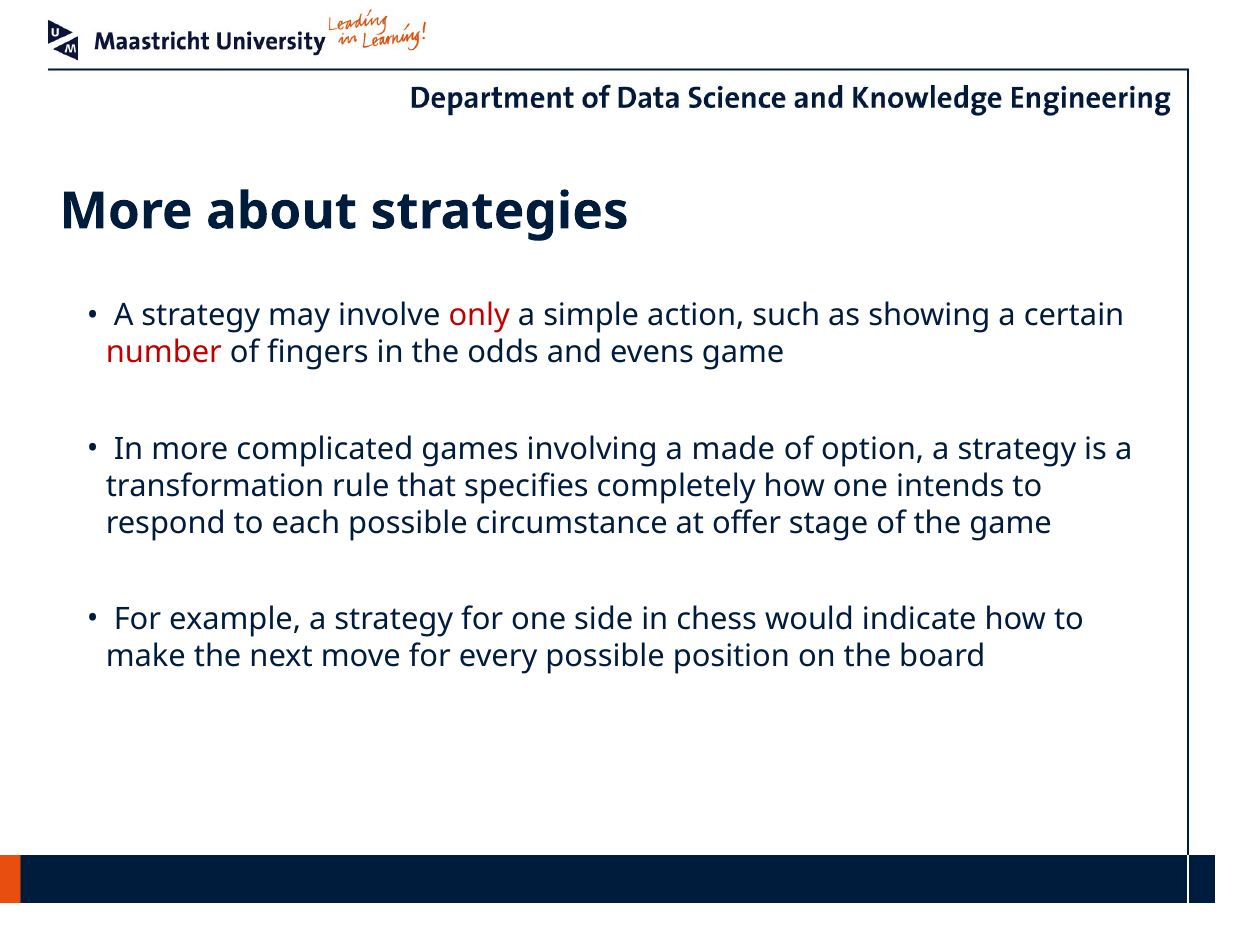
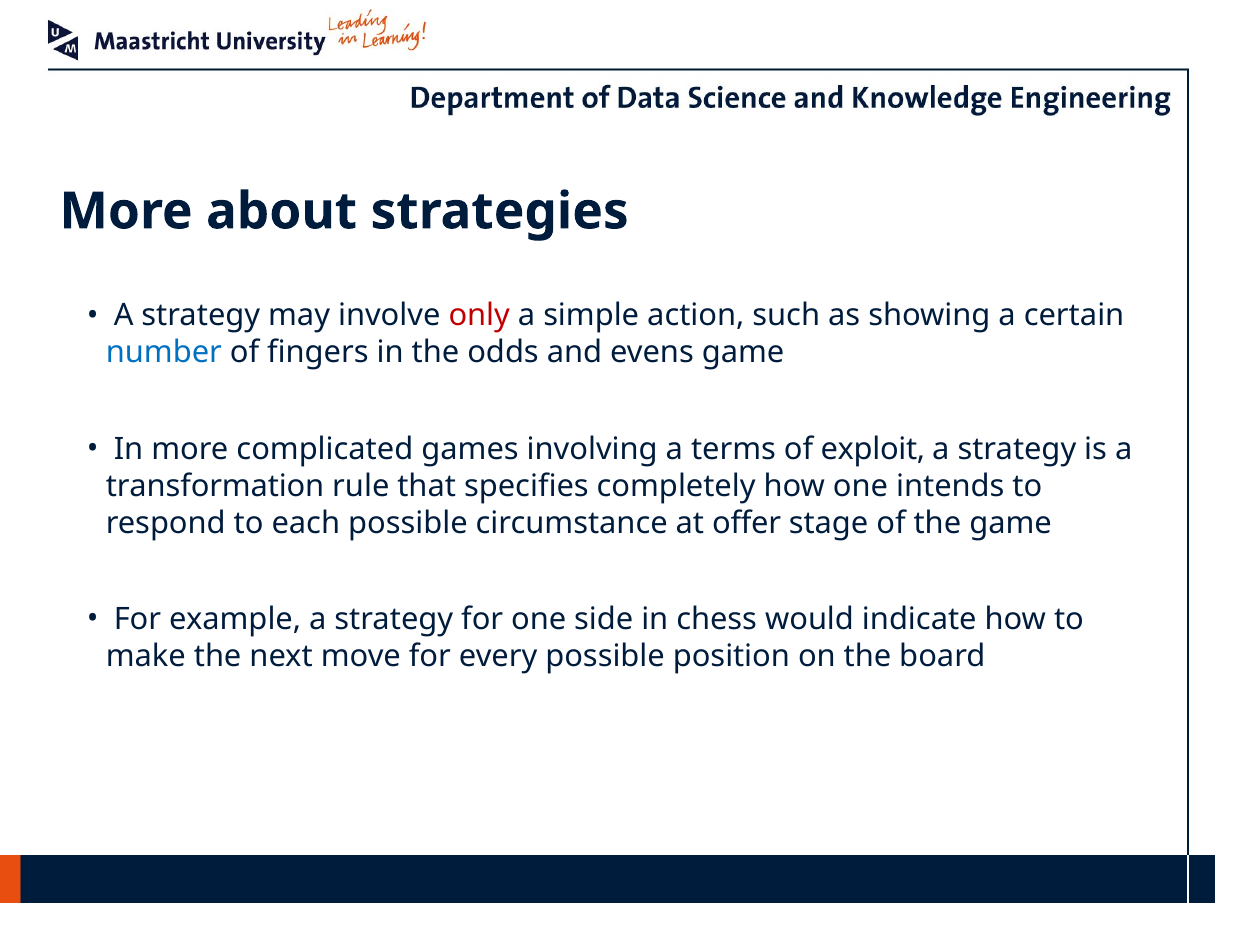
number colour: red -> blue
made: made -> terms
option: option -> exploit
